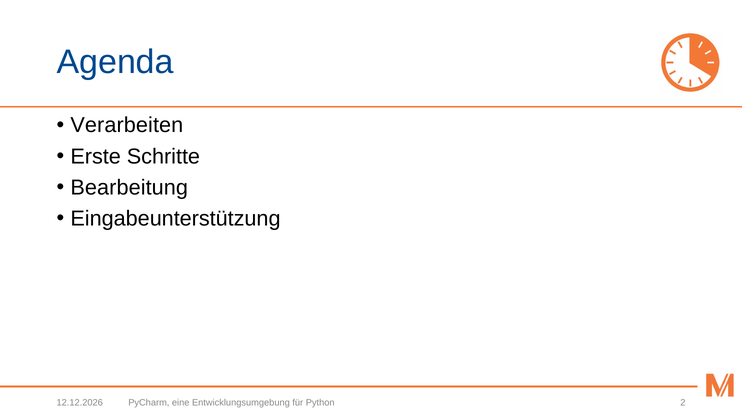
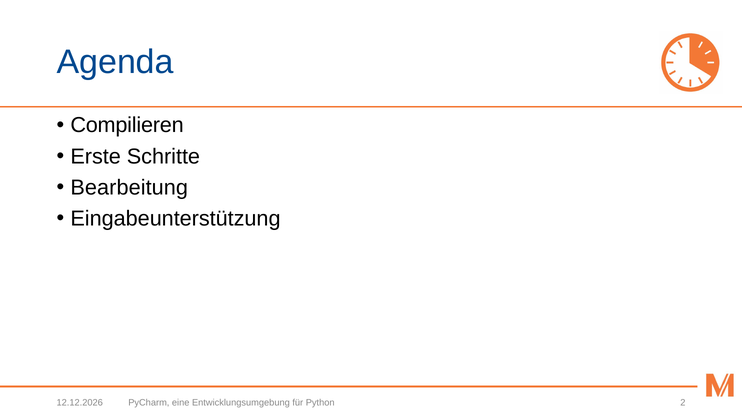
Verarbeiten: Verarbeiten -> Compilieren
